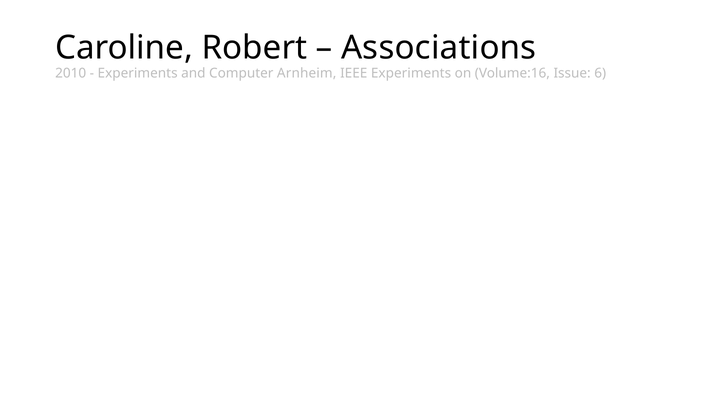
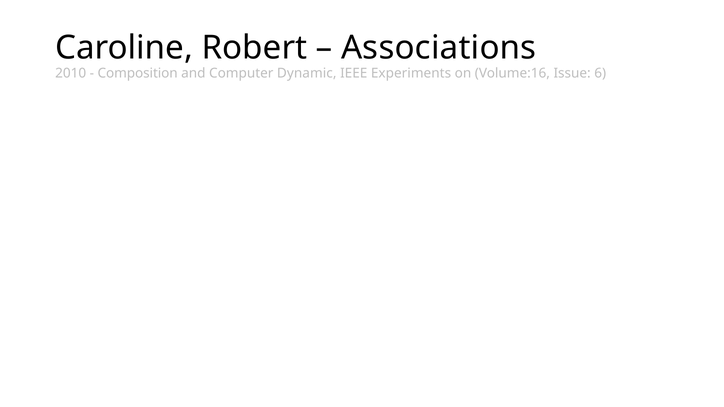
Experiments at (138, 73): Experiments -> Composition
Arnheim: Arnheim -> Dynamic
